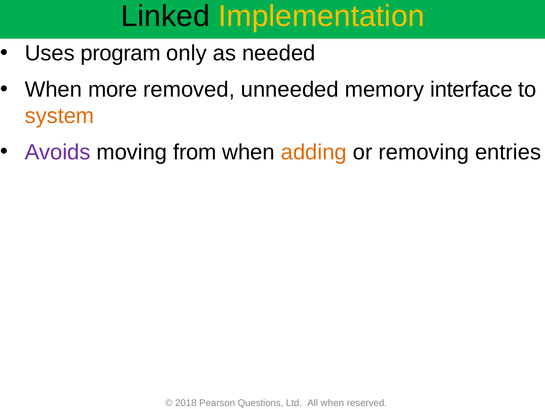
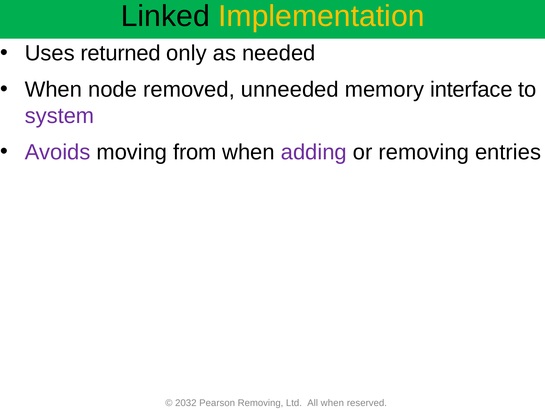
program: program -> returned
more: more -> node
system colour: orange -> purple
adding colour: orange -> purple
2018: 2018 -> 2032
Pearson Questions: Questions -> Removing
